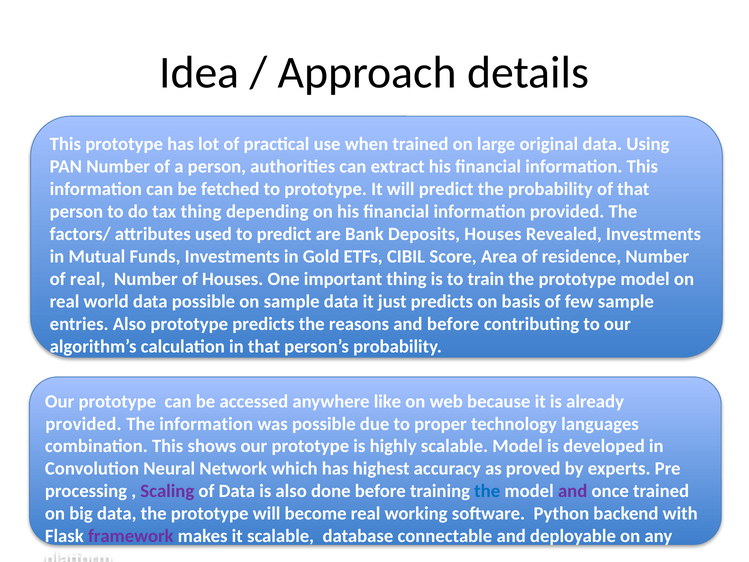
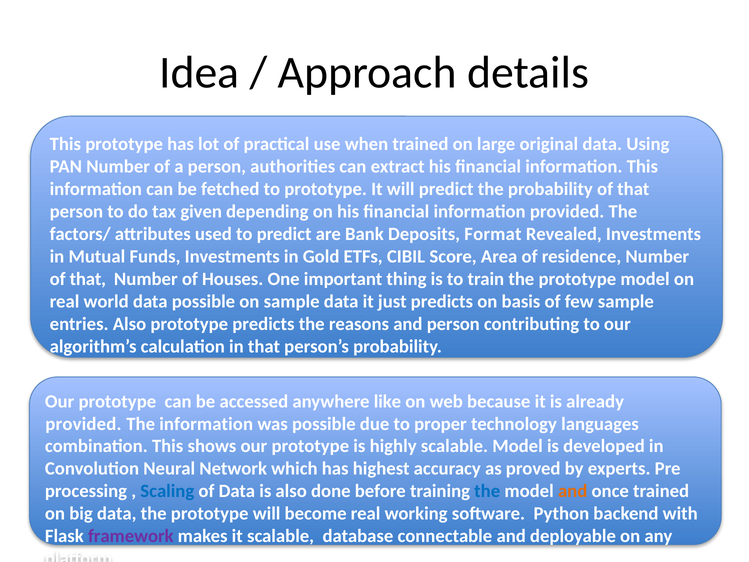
tax thing: thing -> given
Deposits Houses: Houses -> Format
real at (88, 279): real -> that
and before: before -> person
Scaling colour: purple -> blue
and at (573, 491) colour: purple -> orange
